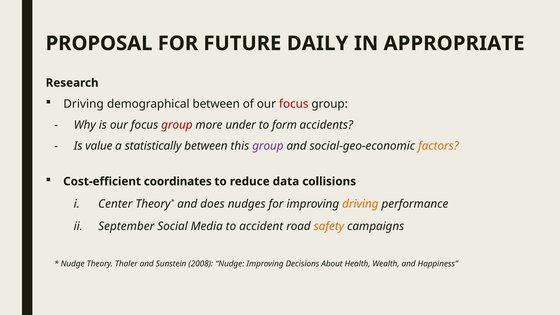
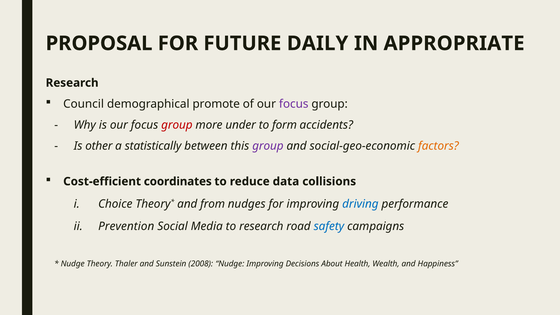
Driving at (84, 104): Driving -> Council
demographical between: between -> promote
focus at (294, 104) colour: red -> purple
value: value -> other
Center: Center -> Choice
does: does -> from
driving at (360, 204) colour: orange -> blue
September: September -> Prevention
to accident: accident -> research
safety colour: orange -> blue
